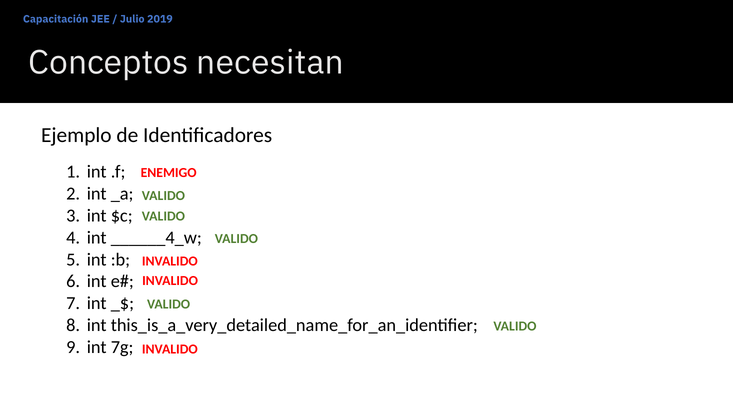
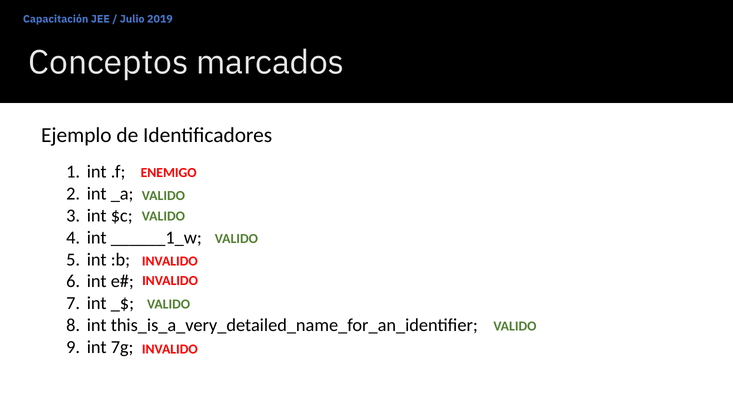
necesitan: necesitan -> marcados
______4_w: ______4_w -> ______1_w
